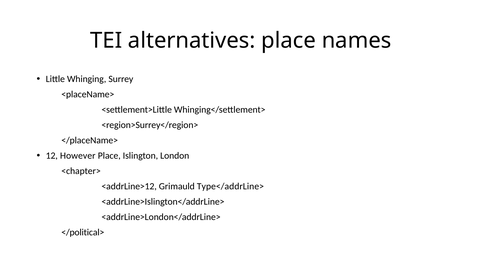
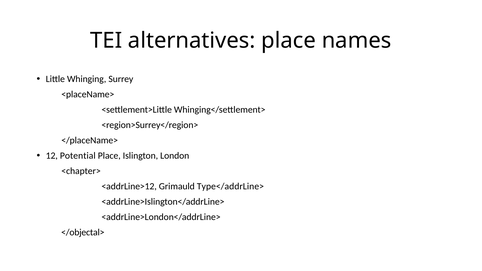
However: However -> Potential
</political>: </political> -> </objectal>
